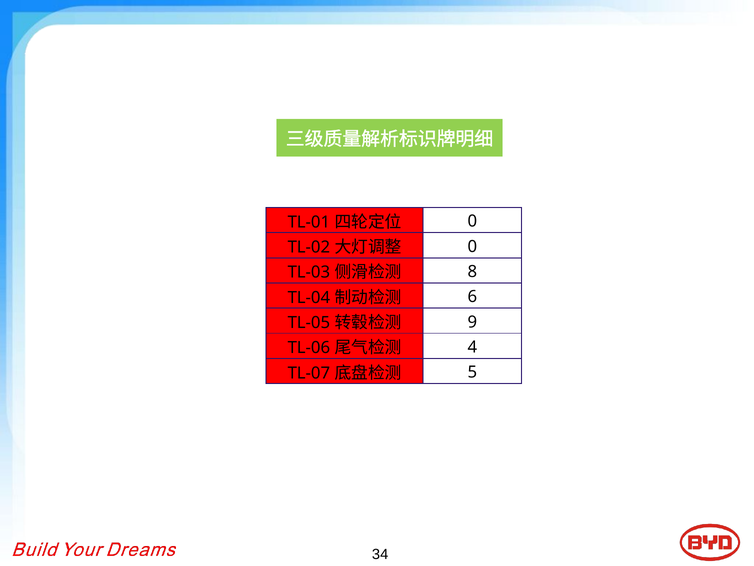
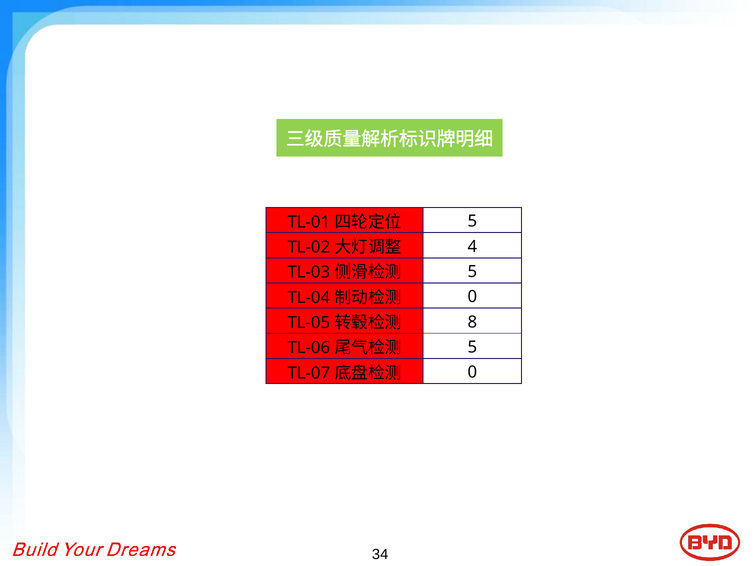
0 at (472, 221): 0 -> 5
0 at (472, 246): 0 -> 4
8 at (472, 271): 8 -> 5
6 at (472, 297): 6 -> 0
9: 9 -> 8
4 at (472, 347): 4 -> 5
5 at (472, 372): 5 -> 0
